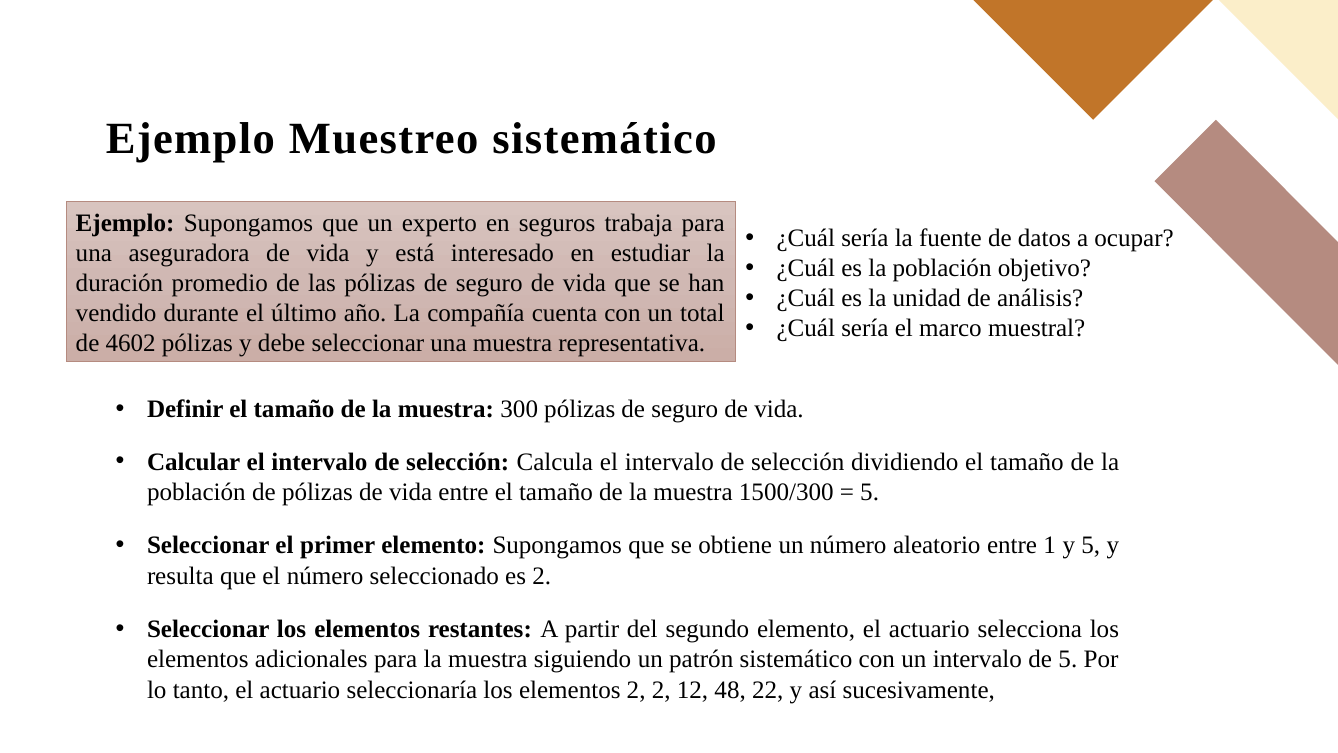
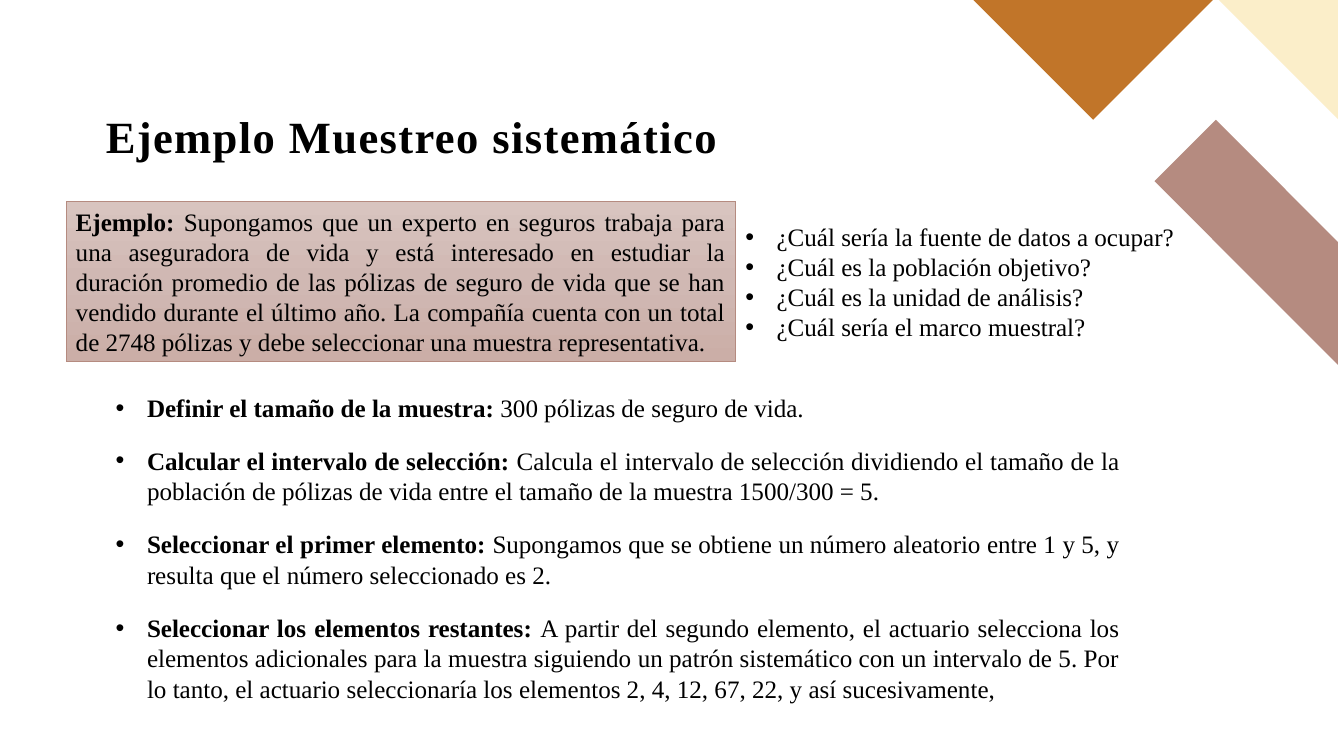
4602: 4602 -> 2748
2 2: 2 -> 4
48: 48 -> 67
